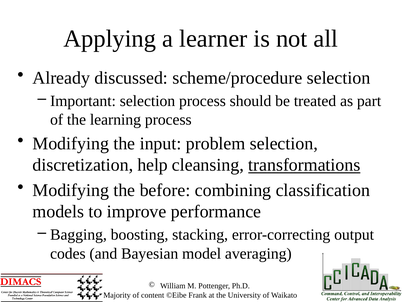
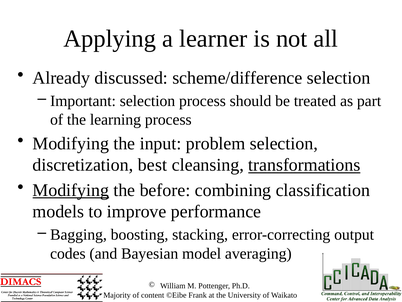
scheme/procedure: scheme/procedure -> scheme/difference
help: help -> best
Modifying at (71, 190) underline: none -> present
